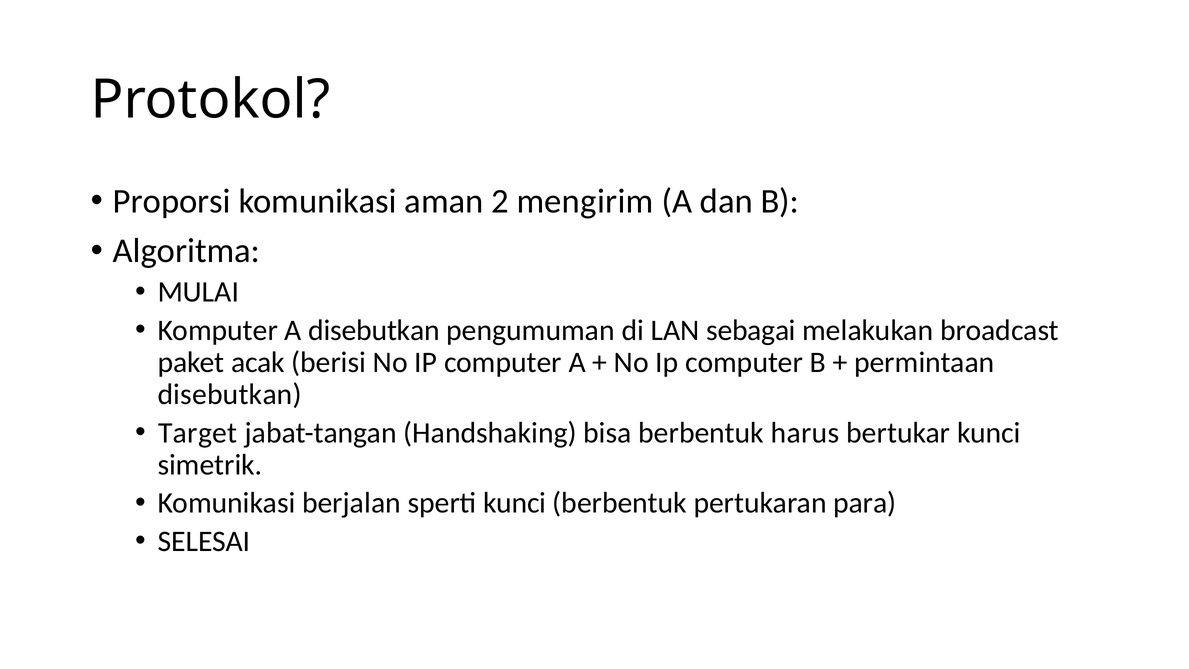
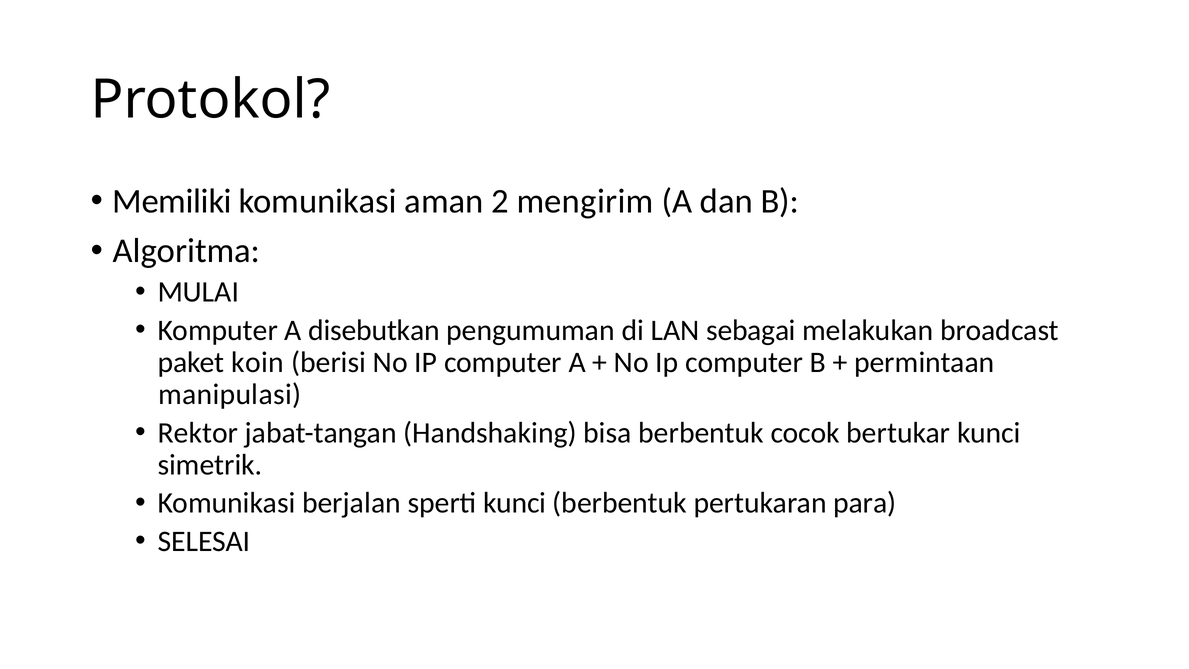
Proporsi: Proporsi -> Memiliki
acak: acak -> koin
disebutkan at (230, 394): disebutkan -> manipulasi
Target: Target -> Rektor
harus: harus -> cocok
